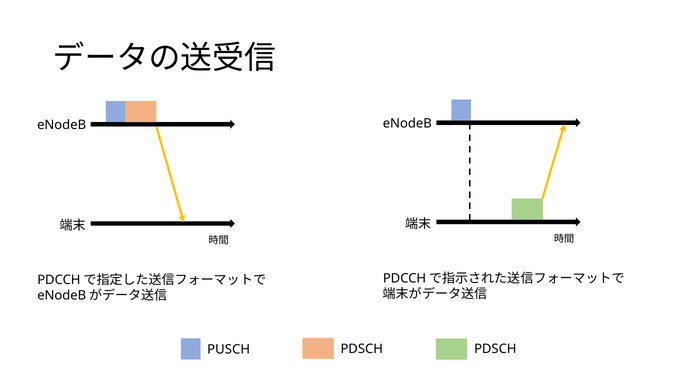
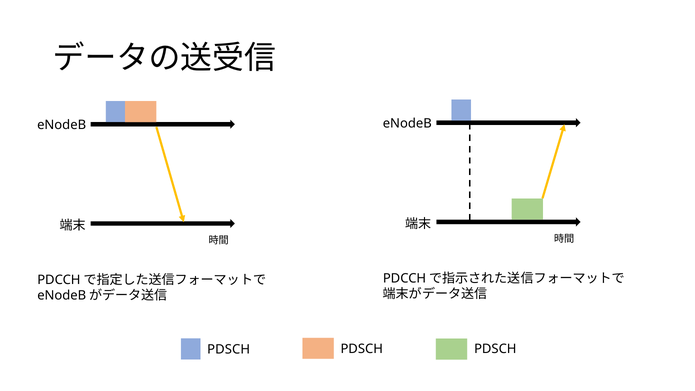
PUSCH at (229, 350): PUSCH -> PDSCH
